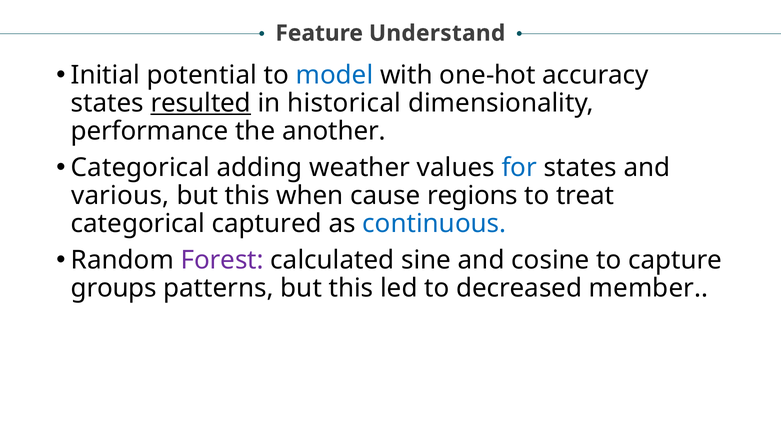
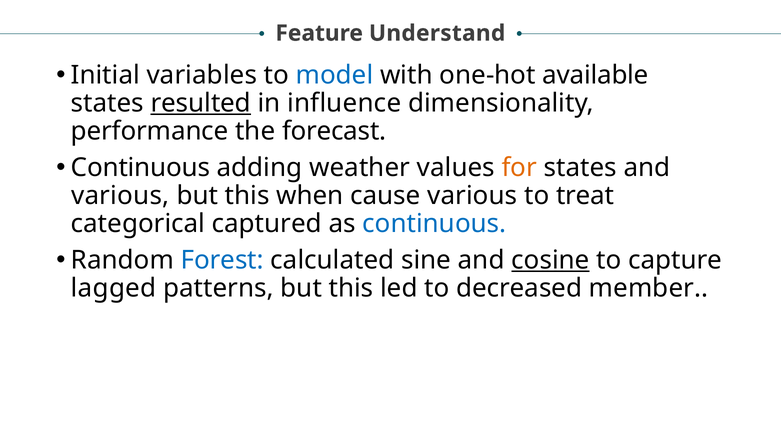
potential: potential -> variables
accuracy: accuracy -> available
historical: historical -> influence
another: another -> forecast
Categorical at (140, 168): Categorical -> Continuous
for colour: blue -> orange
cause regions: regions -> various
Forest colour: purple -> blue
cosine underline: none -> present
groups: groups -> lagged
